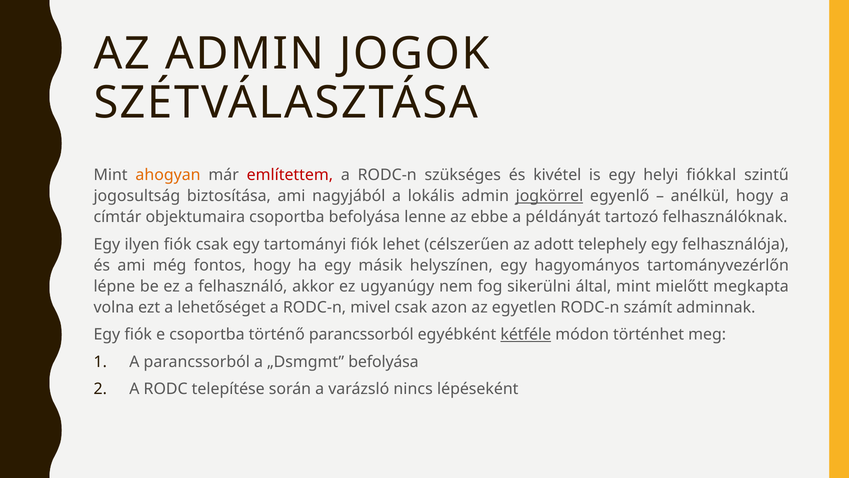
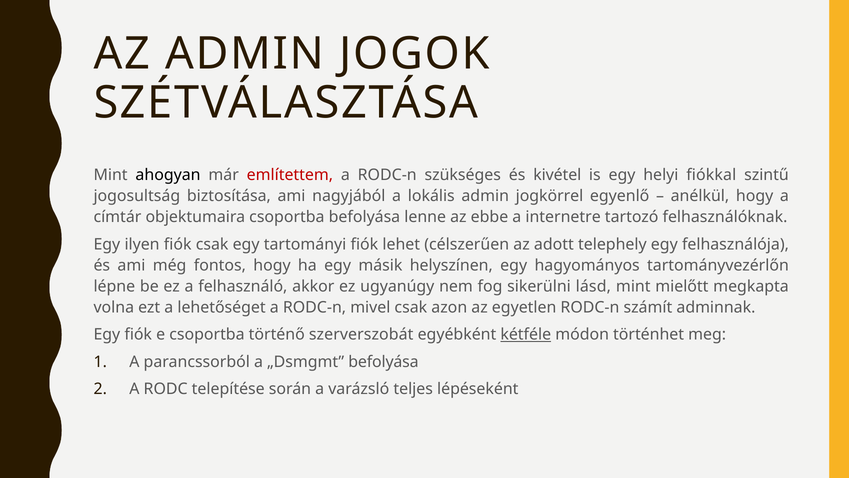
ahogyan colour: orange -> black
jogkörrel underline: present -> none
példányát: példányát -> internetre
által: által -> lásd
történő parancssorból: parancssorból -> szerverszobát
nincs: nincs -> teljes
